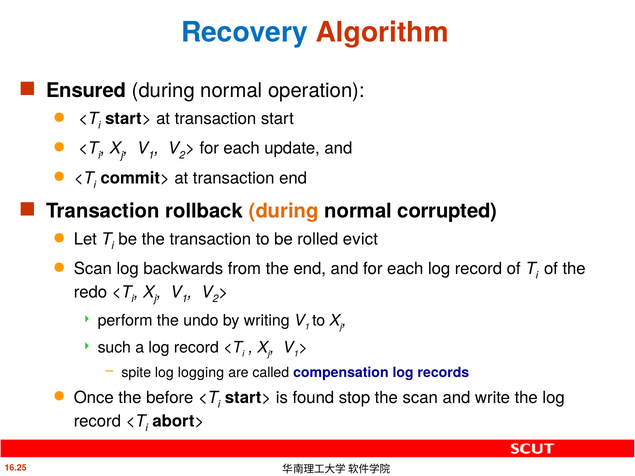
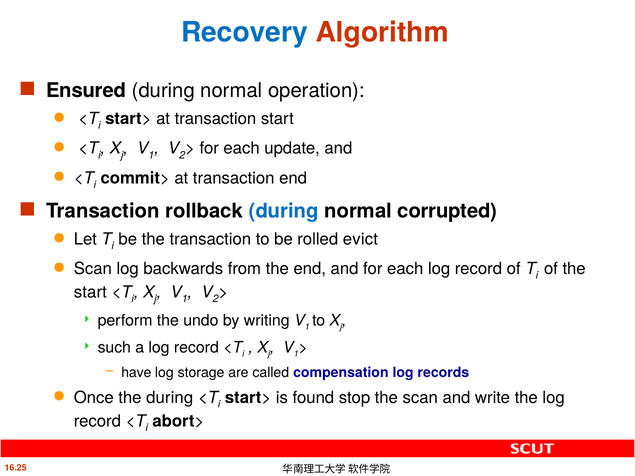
during at (284, 211) colour: orange -> blue
redo at (90, 292): redo -> start
spite: spite -> have
logging: logging -> storage
the before: before -> during
